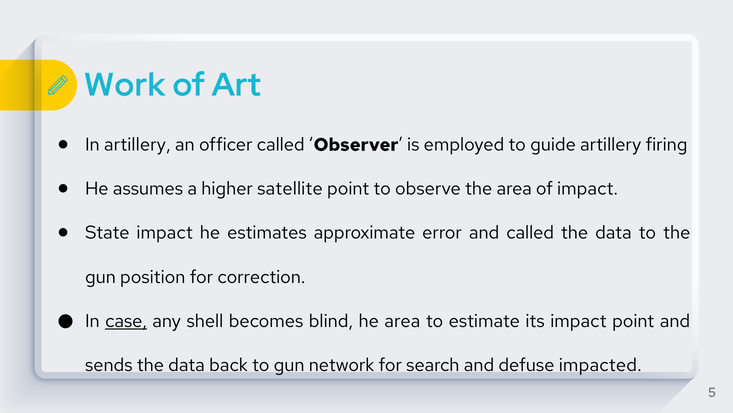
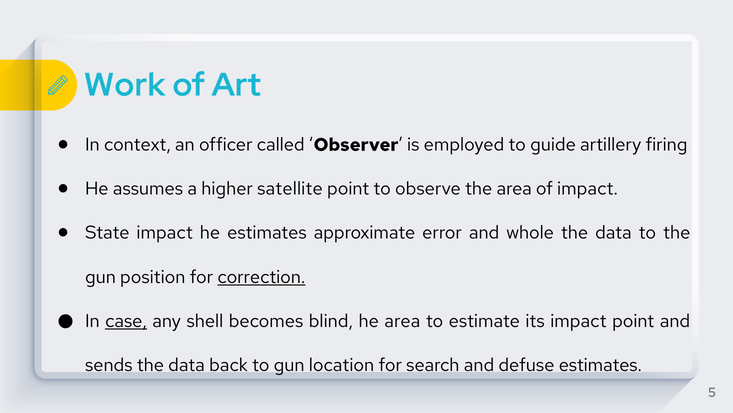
In artillery: artillery -> context
and called: called -> whole
correction underline: none -> present
network: network -> location
defuse impacted: impacted -> estimates
